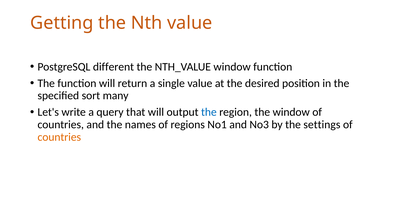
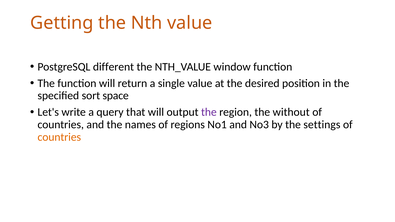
many: many -> space
the at (209, 112) colour: blue -> purple
the window: window -> without
